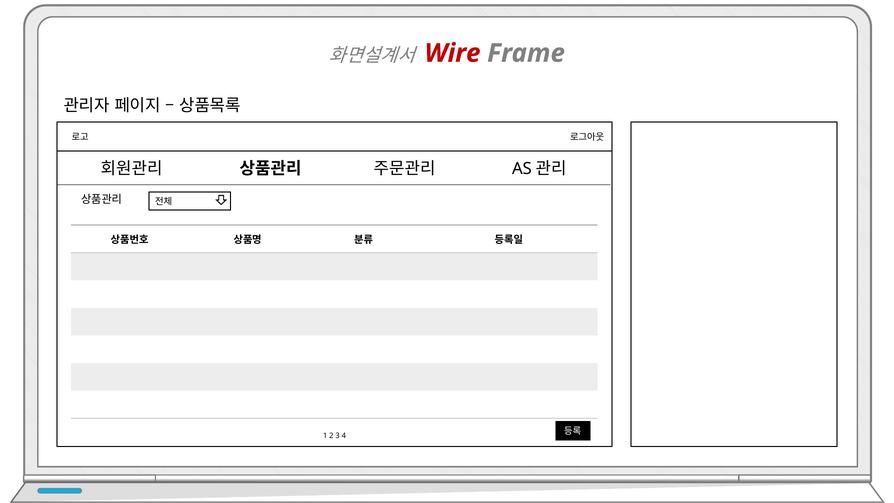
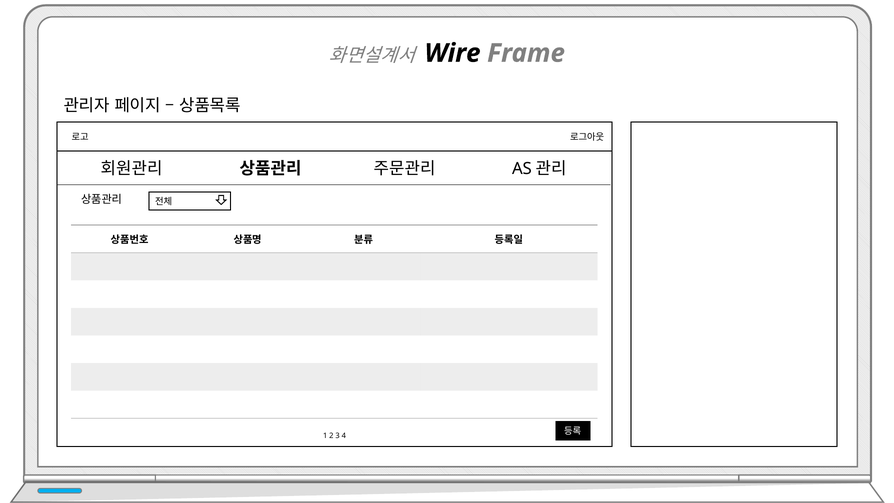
Wire colour: red -> black
